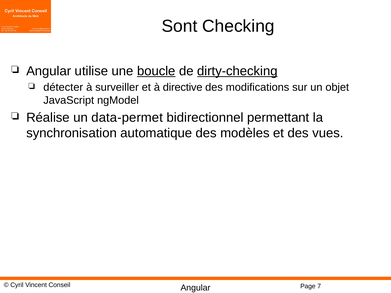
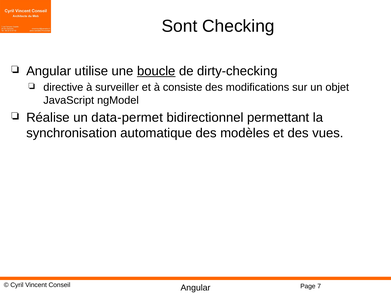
dirty-checking underline: present -> none
détecter: détecter -> directive
directive: directive -> consiste
